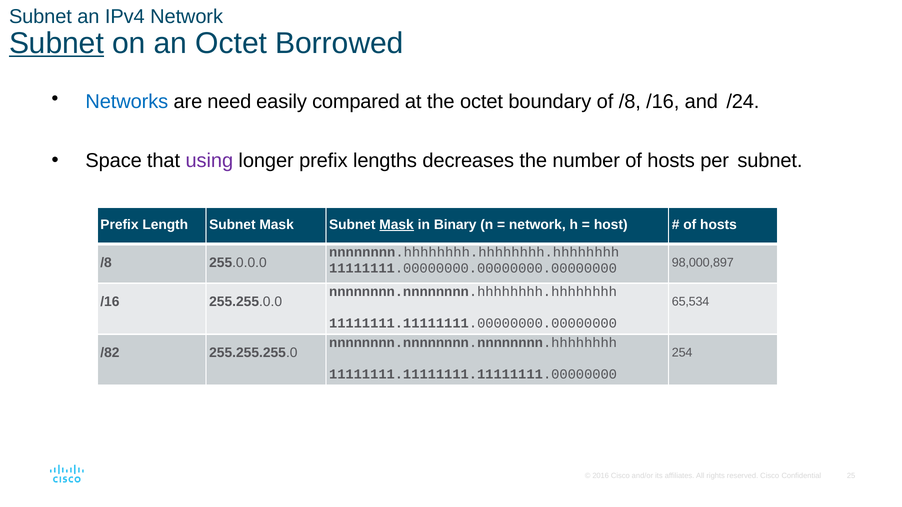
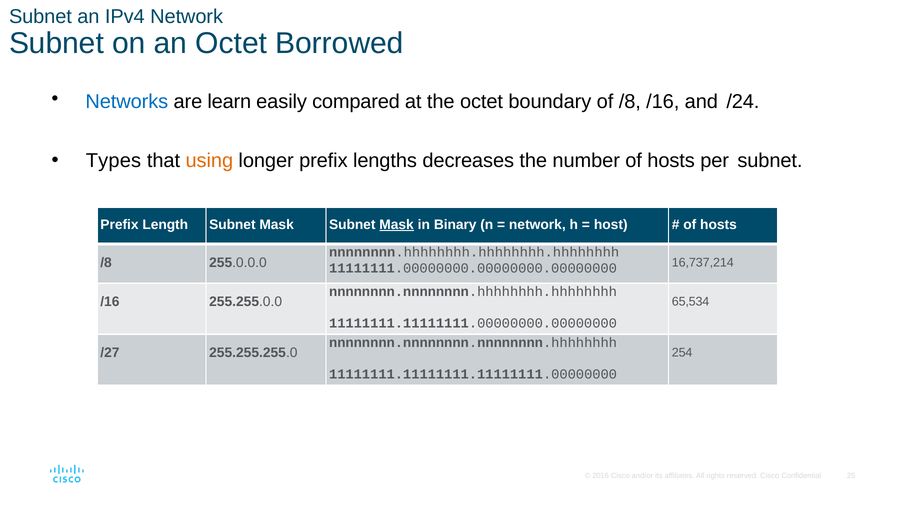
Subnet at (56, 43) underline: present -> none
need: need -> learn
Space: Space -> Types
using colour: purple -> orange
98,000,897: 98,000,897 -> 16,737,214
/82: /82 -> /27
